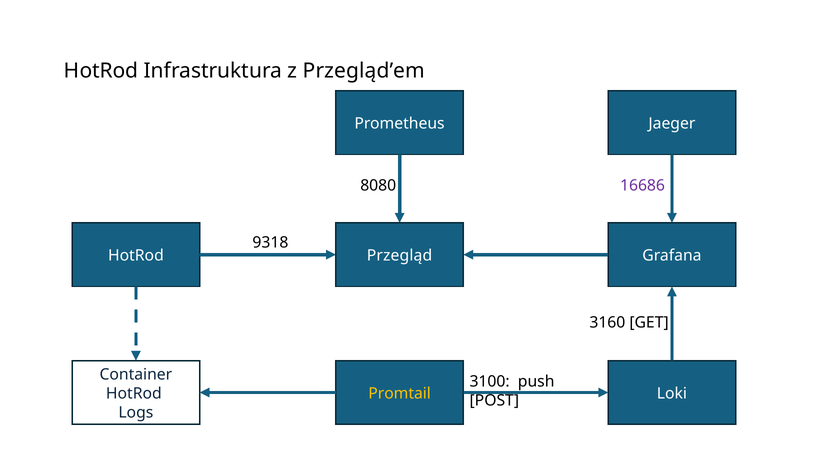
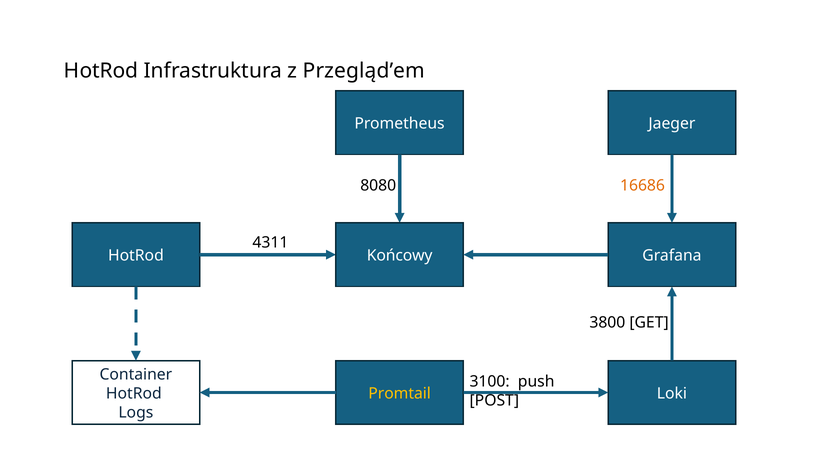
16686 colour: purple -> orange
9318: 9318 -> 4311
Przegląd: Przegląd -> Końcowy
3160: 3160 -> 3800
